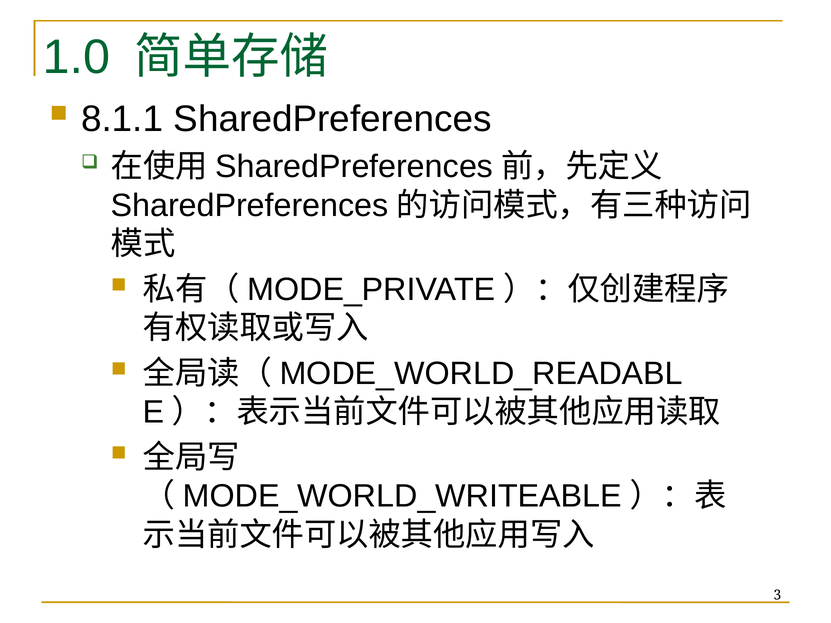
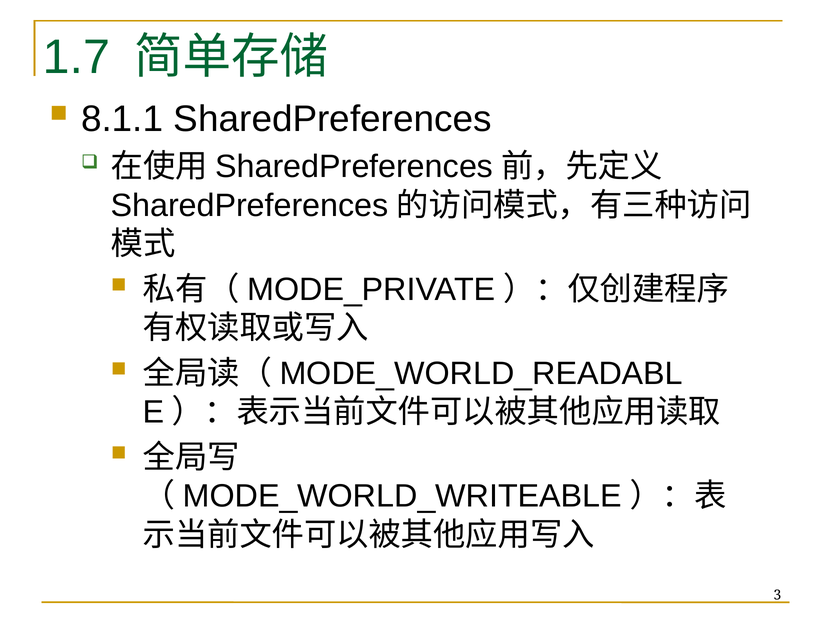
1.0: 1.0 -> 1.7
